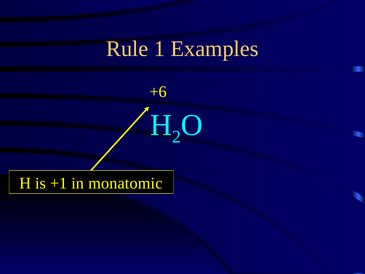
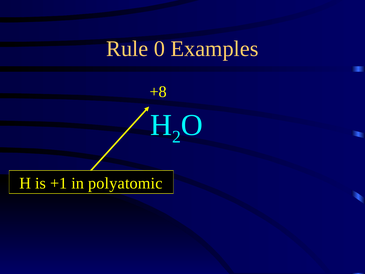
1: 1 -> 0
+6: +6 -> +8
monatomic: monatomic -> polyatomic
